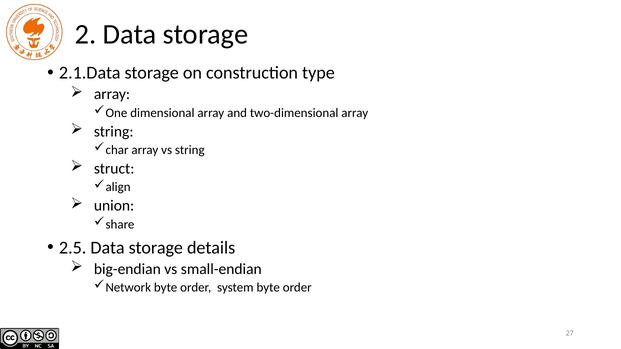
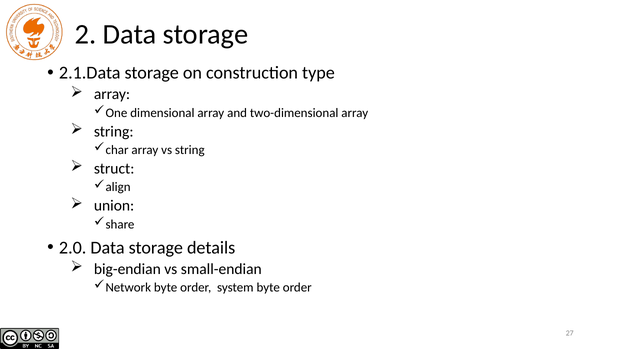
2.5: 2.5 -> 2.0
